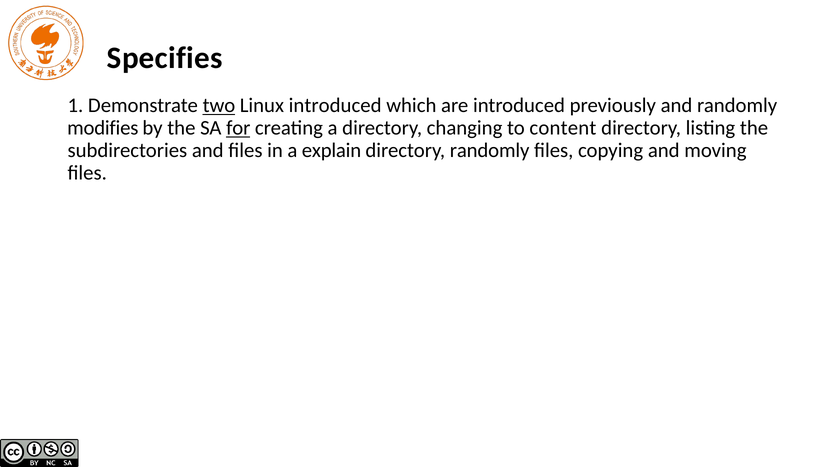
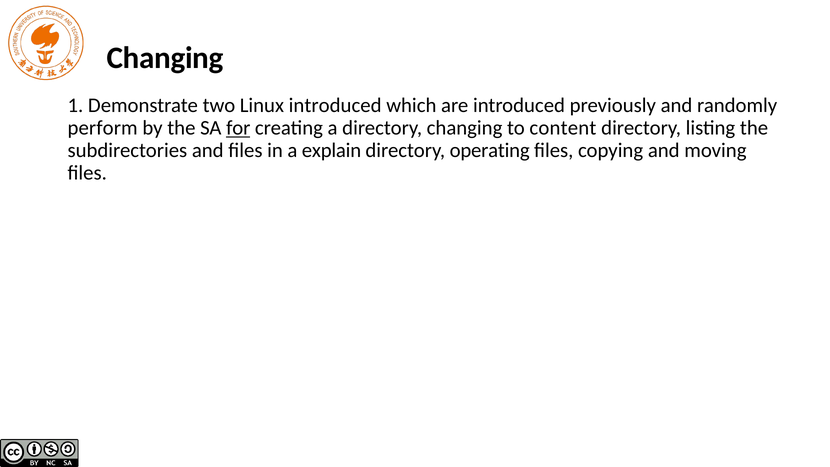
Specifies at (165, 58): Specifies -> Changing
two underline: present -> none
modifies: modifies -> perform
directory randomly: randomly -> operating
